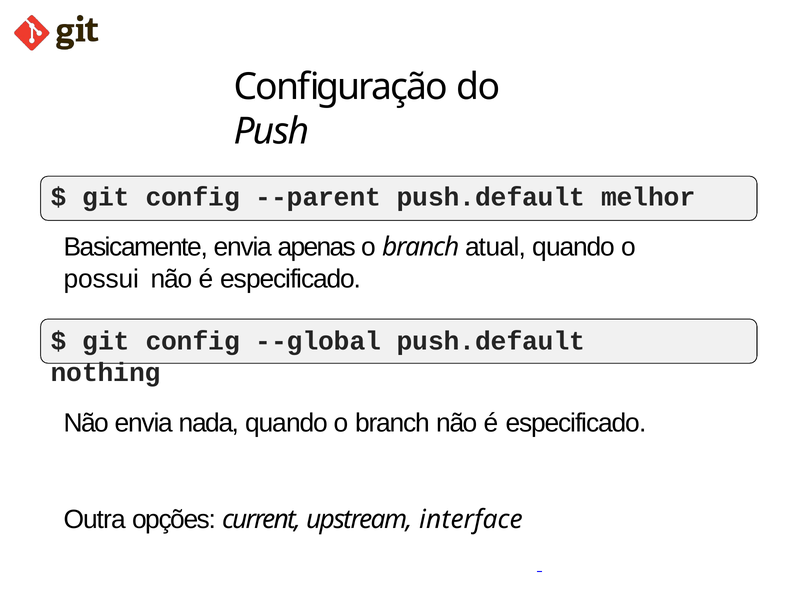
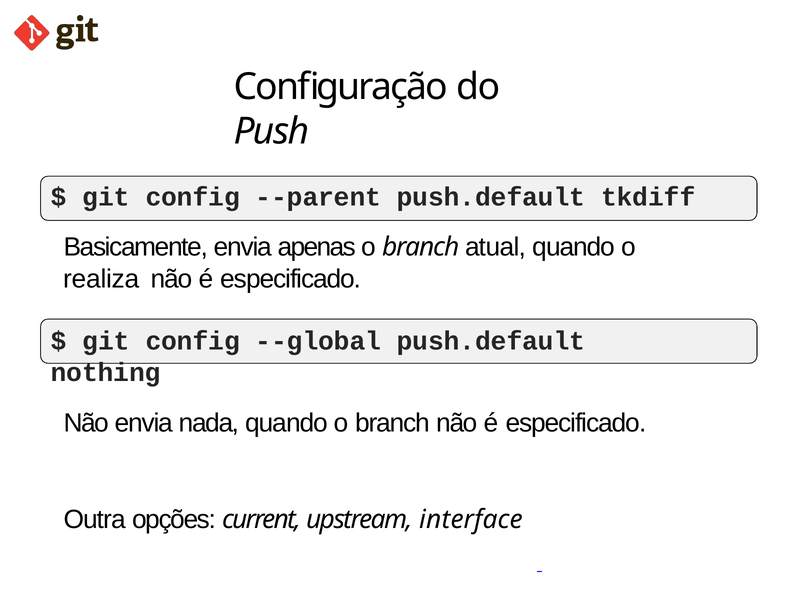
melhor: melhor -> tkdiff
possui: possui -> realiza
